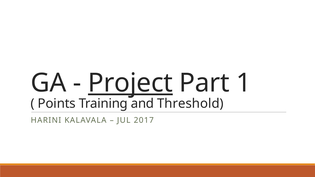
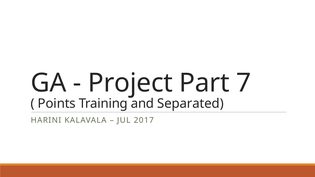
Project underline: present -> none
1: 1 -> 7
Threshold: Threshold -> Separated
